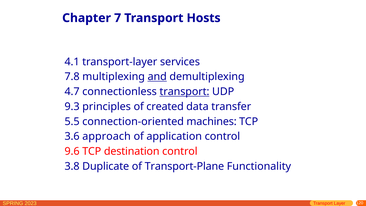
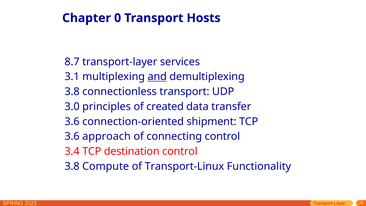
7: 7 -> 0
4.1: 4.1 -> 8.7
7.8: 7.8 -> 3.1
4.7 at (72, 92): 4.7 -> 3.8
transport at (184, 92) underline: present -> none
9.3: 9.3 -> 3.0
5.5 at (72, 121): 5.5 -> 3.6
machines: machines -> shipment
application: application -> connecting
9.6: 9.6 -> 3.4
Duplicate: Duplicate -> Compute
Transport-Plane: Transport-Plane -> Transport-Linux
